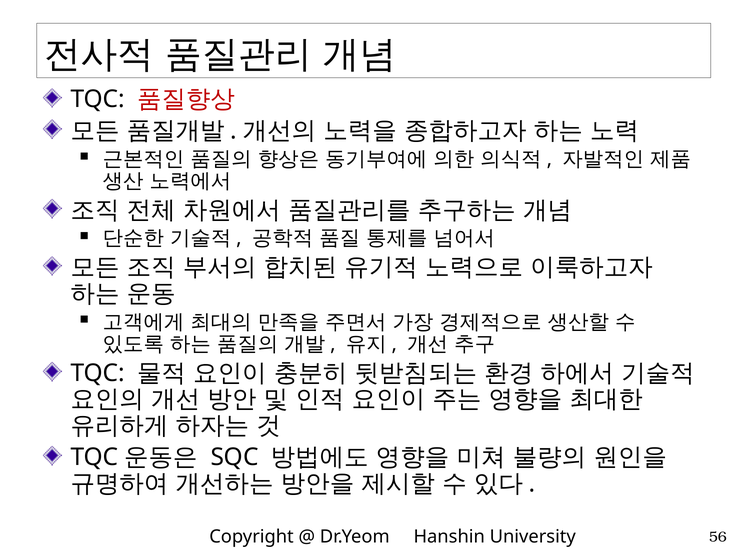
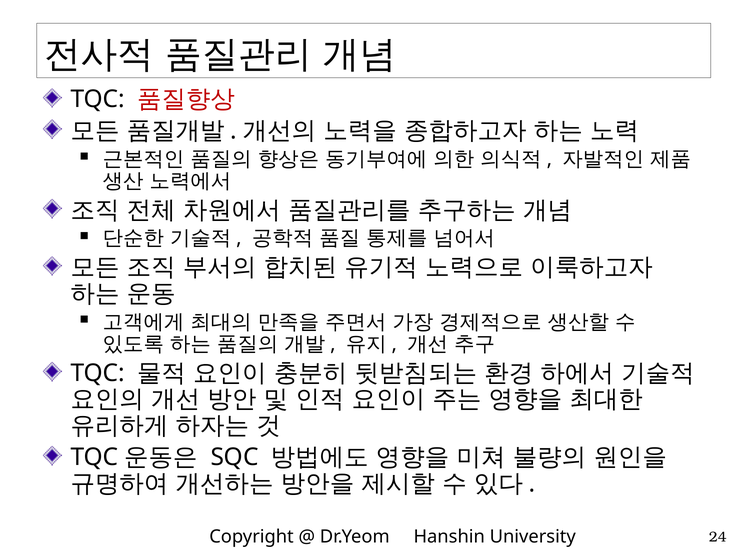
56: 56 -> 24
